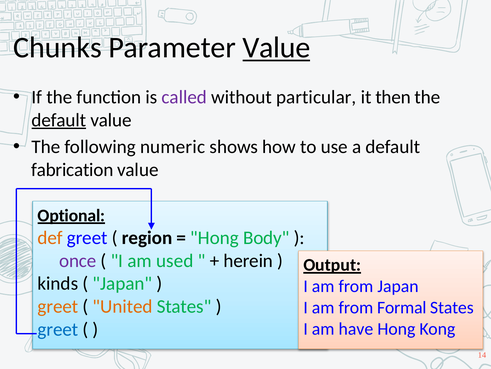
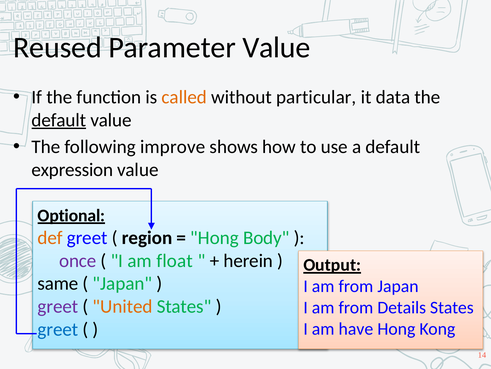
Chunks: Chunks -> Reused
Value at (276, 48) underline: present -> none
called colour: purple -> orange
then: then -> data
numeric: numeric -> improve
fabrication: fabrication -> expression
used: used -> float
kinds: kinds -> same
greet at (58, 306) colour: orange -> purple
Formal: Formal -> Details
